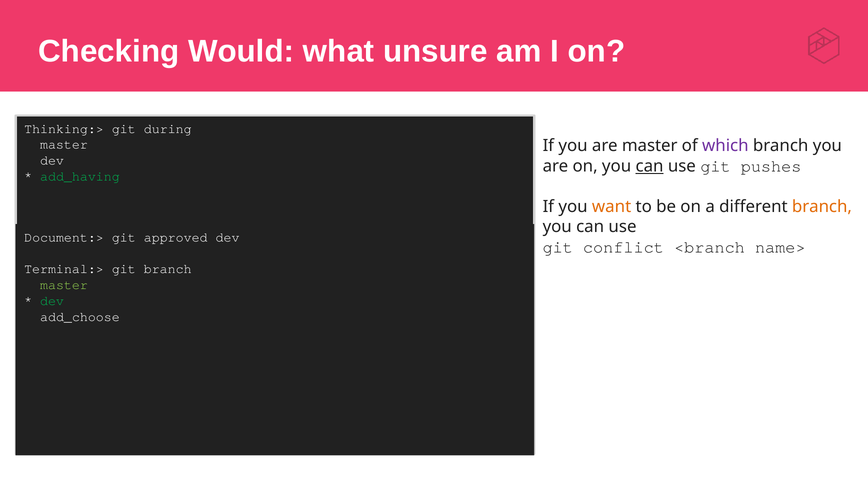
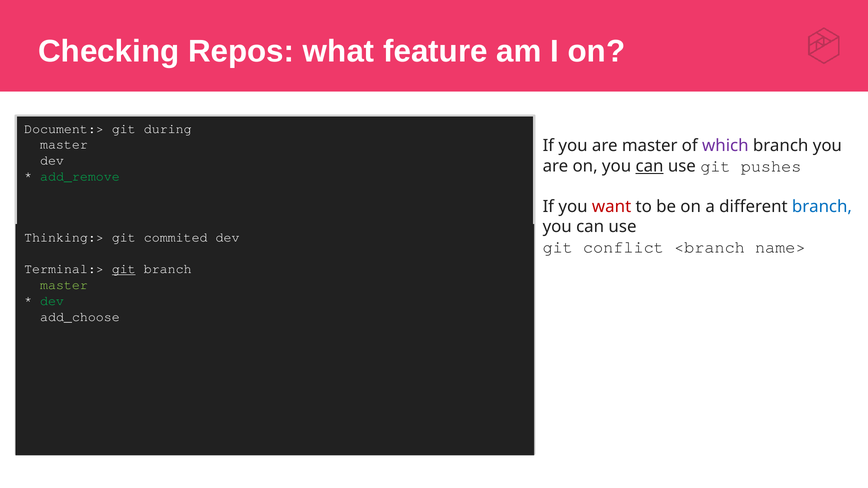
Would: Would -> Repos
unsure: unsure -> feature
Thinking:>: Thinking:> -> Document:>
add_having: add_having -> add_remove
want colour: orange -> red
branch at (822, 207) colour: orange -> blue
Document:>: Document:> -> Thinking:>
approved: approved -> commited
git at (124, 269) underline: none -> present
